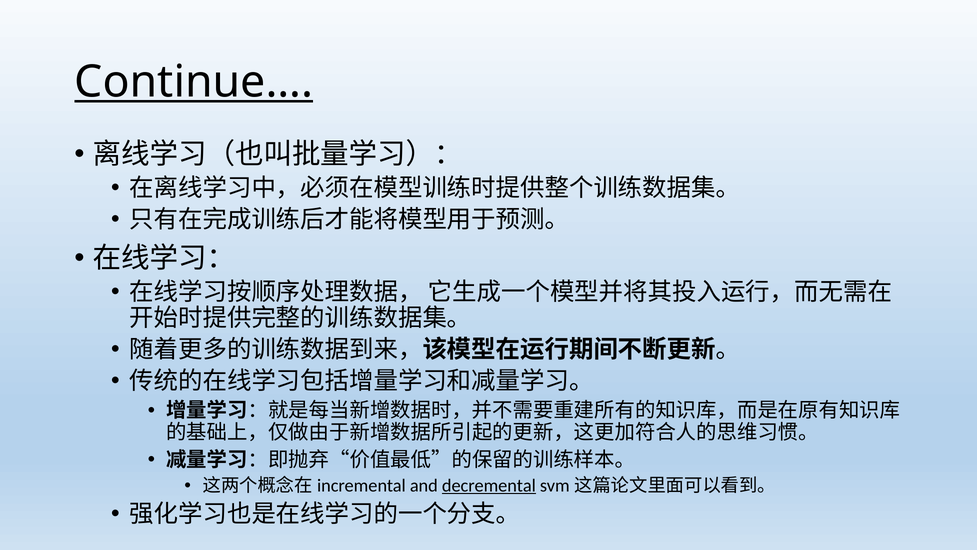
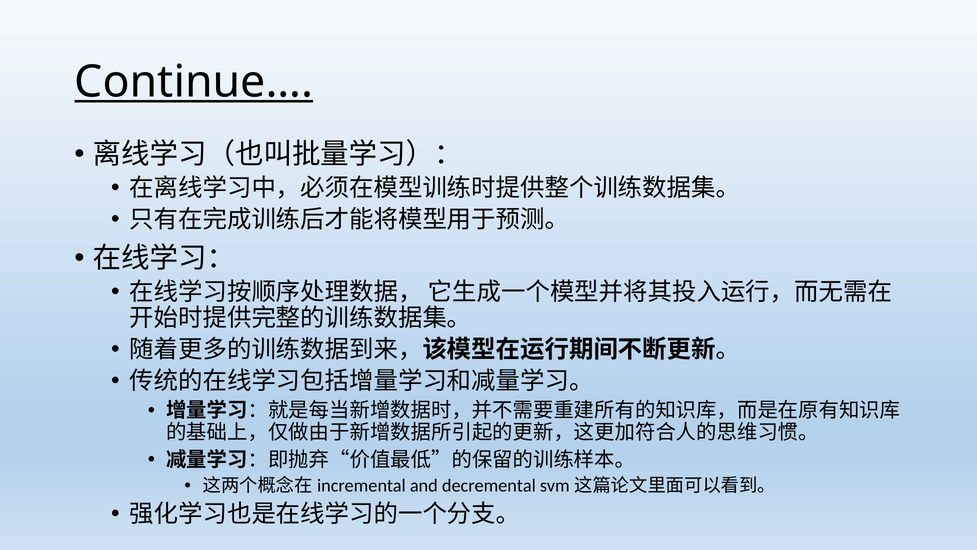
decremental underline: present -> none
